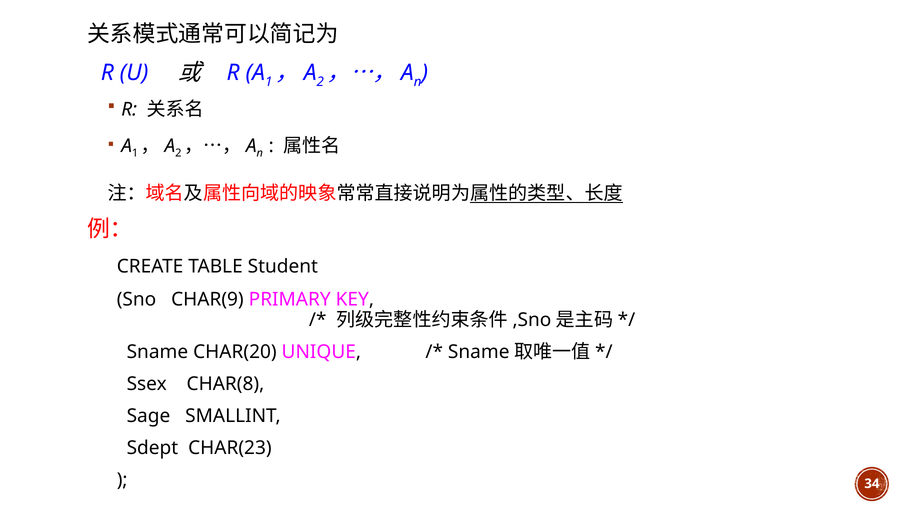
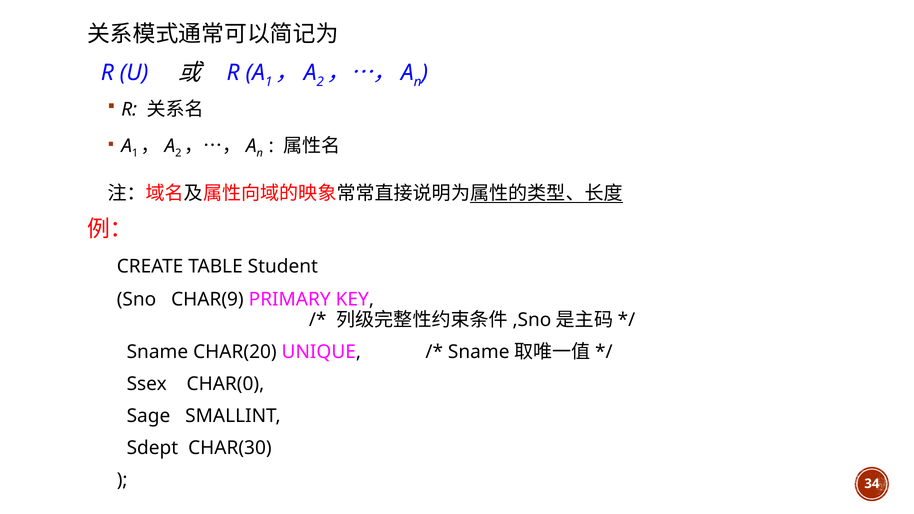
CHAR(8: CHAR(8 -> CHAR(0
CHAR(23: CHAR(23 -> CHAR(30
